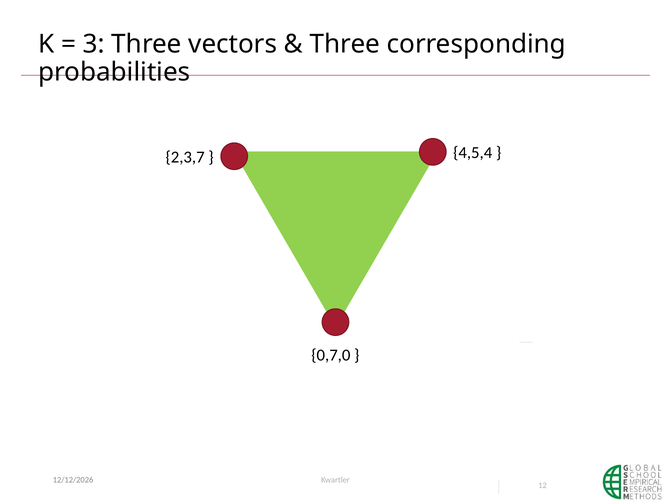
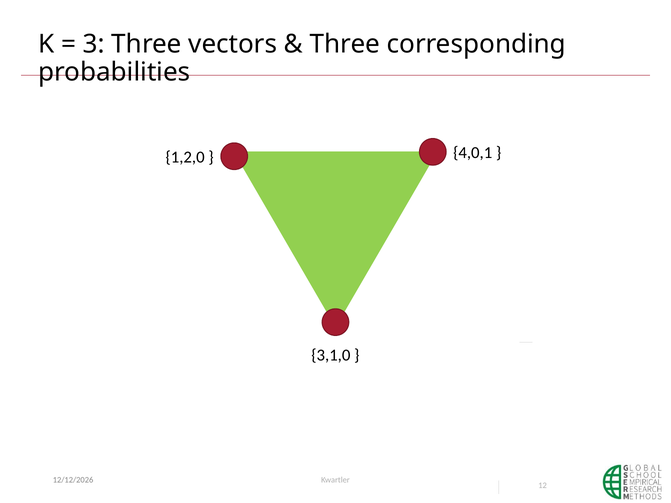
2,3,7: 2,3,7 -> 1,2,0
4,5,4: 4,5,4 -> 4,0,1
0,7,0: 0,7,0 -> 3,1,0
